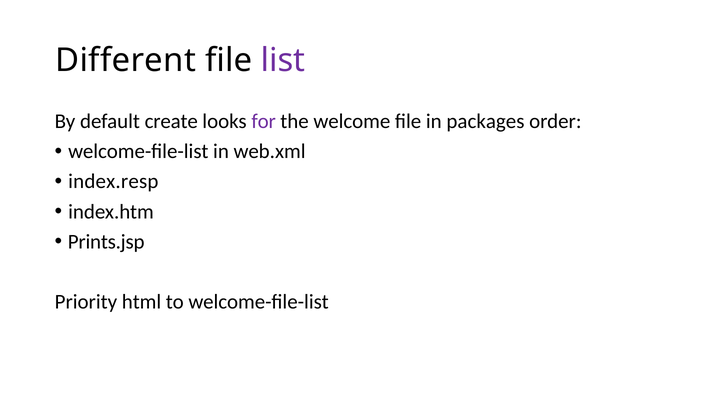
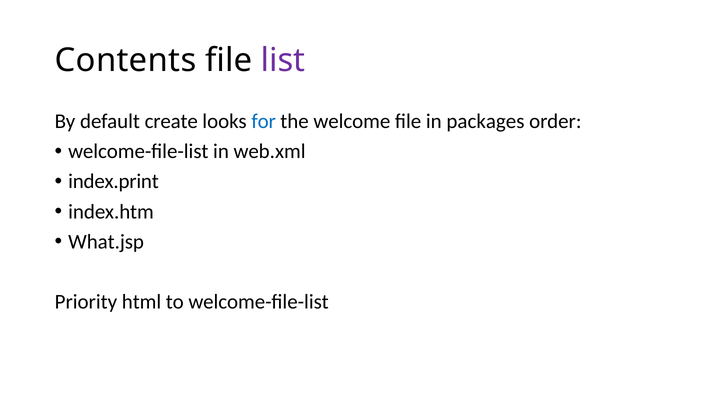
Different: Different -> Contents
for colour: purple -> blue
index.resp: index.resp -> index.print
Prints.jsp: Prints.jsp -> What.jsp
